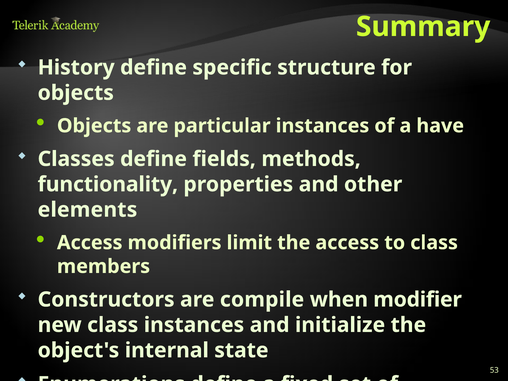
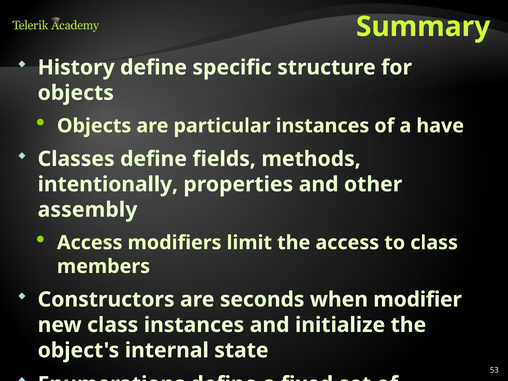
functionality: functionality -> intentionally
elements: elements -> assembly
compile: compile -> seconds
